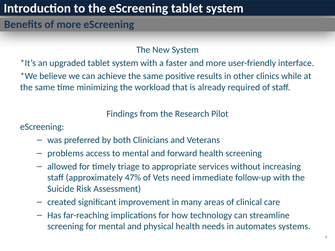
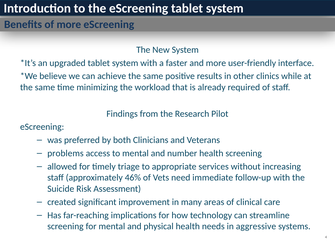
forward: forward -> number
47%: 47% -> 46%
automates: automates -> aggressive
